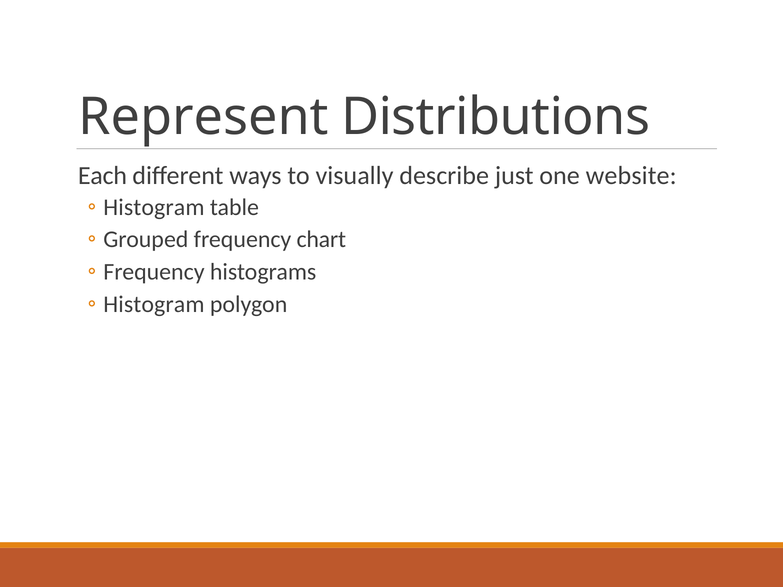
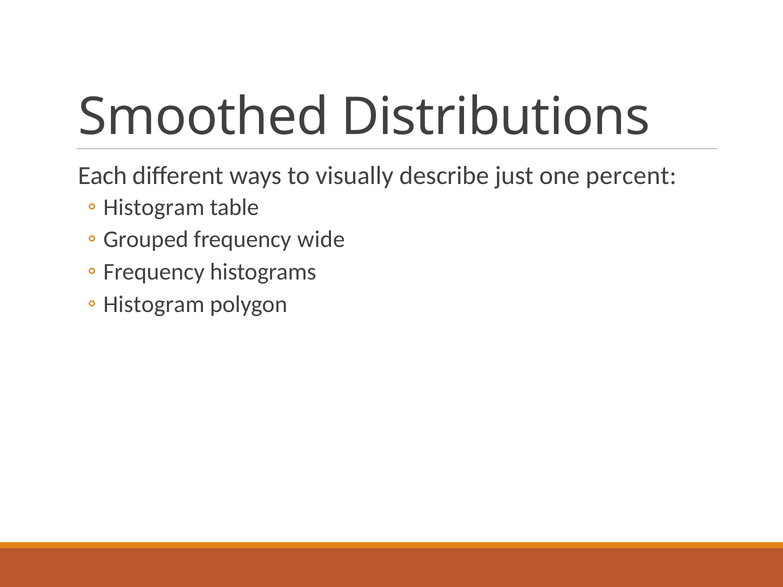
Represent: Represent -> Smoothed
website: website -> percent
chart: chart -> wide
